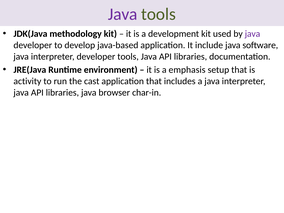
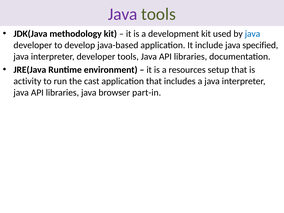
java at (253, 34) colour: purple -> blue
software: software -> specified
emphasis: emphasis -> resources
char-in: char-in -> part-in
